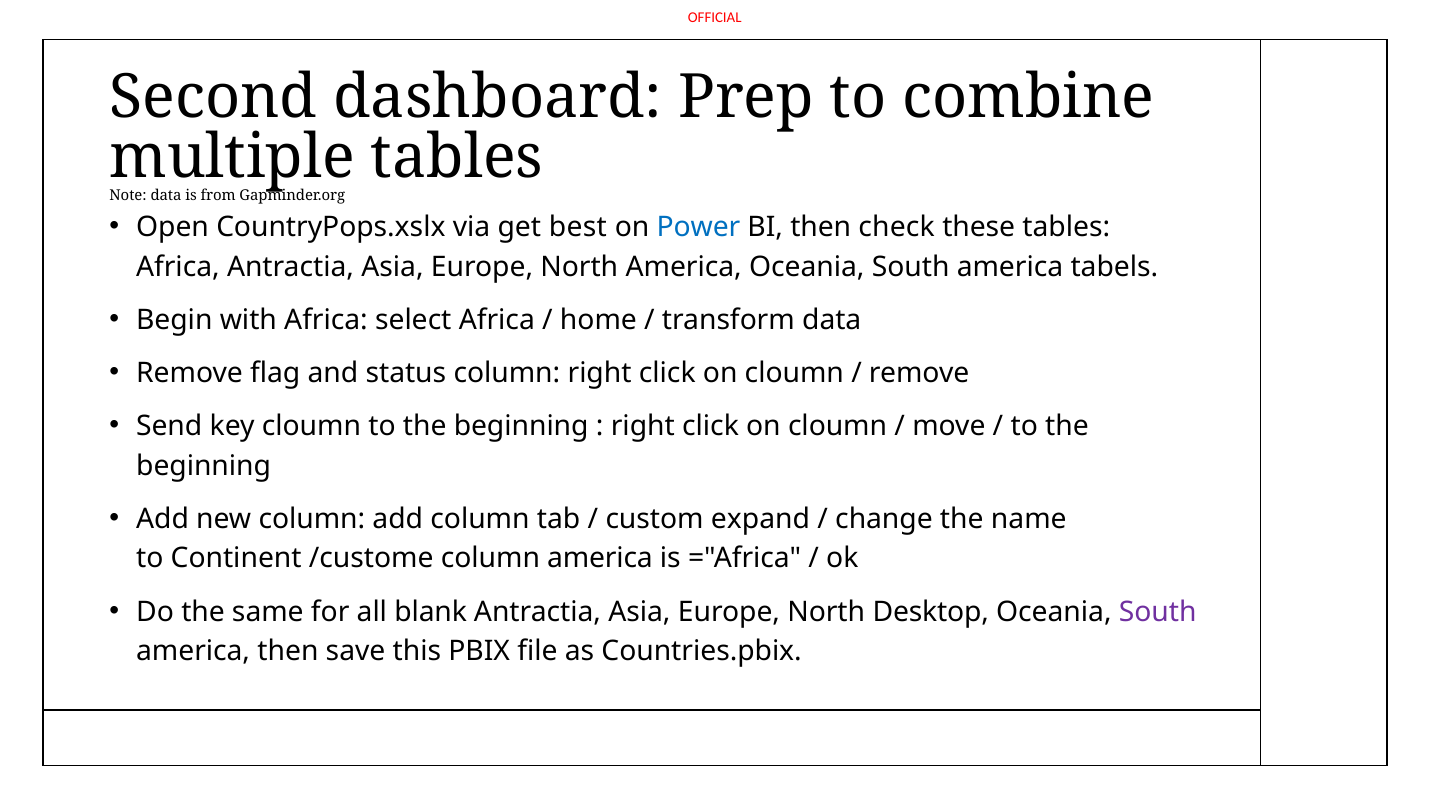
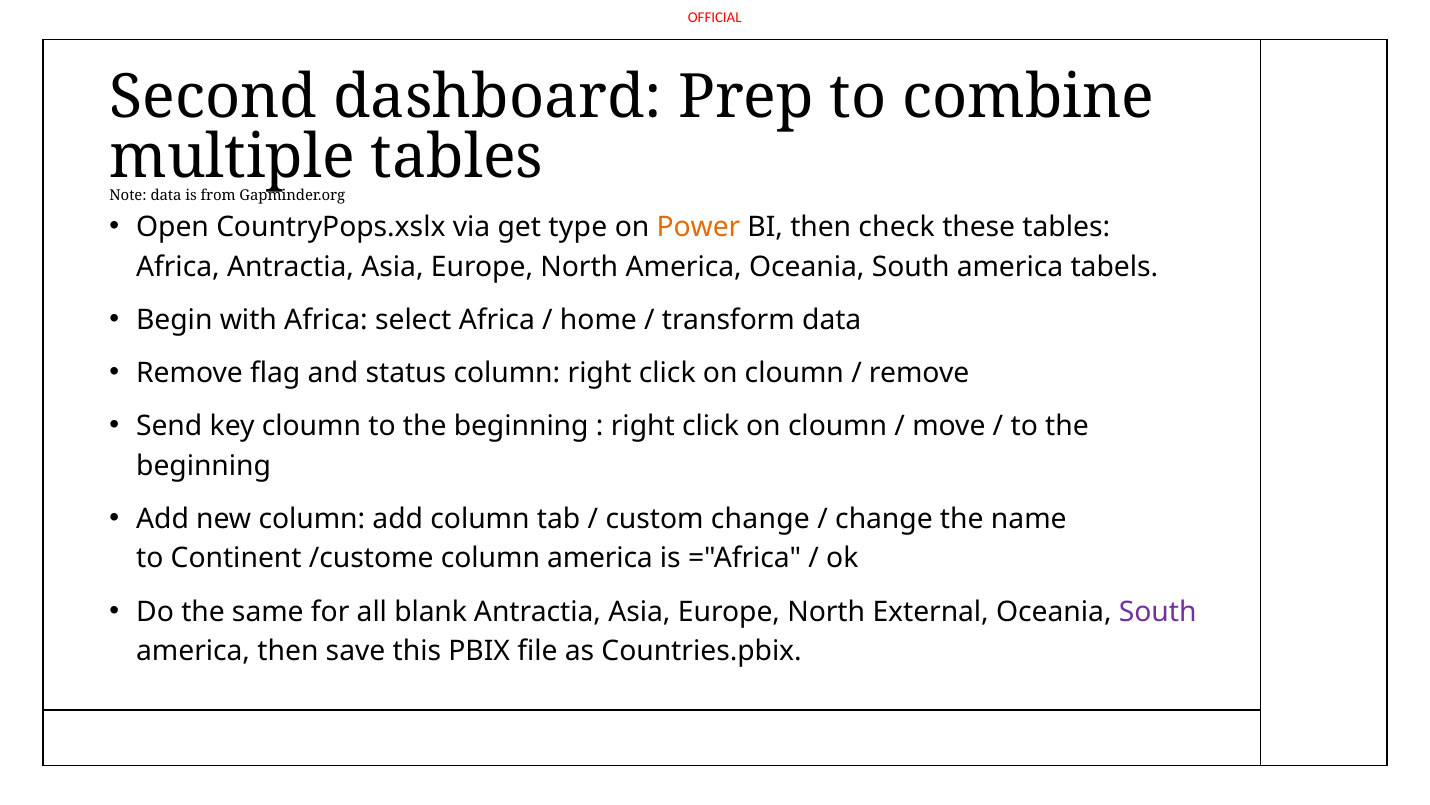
best: best -> type
Power colour: blue -> orange
custom expand: expand -> change
Desktop: Desktop -> External
